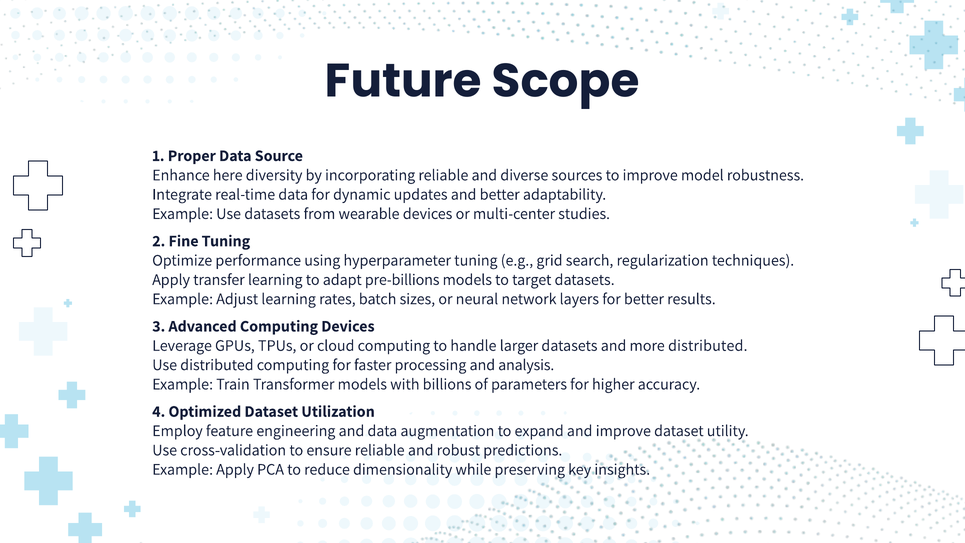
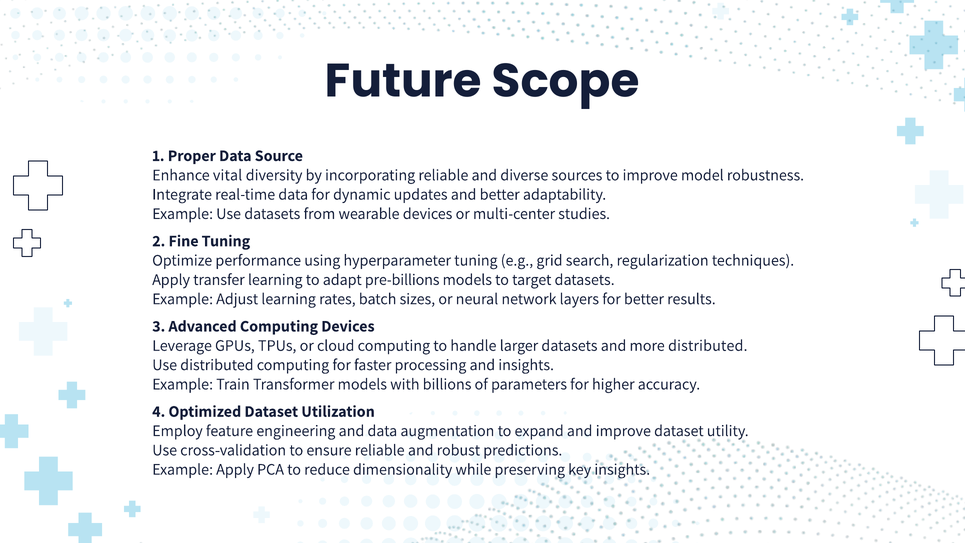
here: here -> vital
and analysis: analysis -> insights
